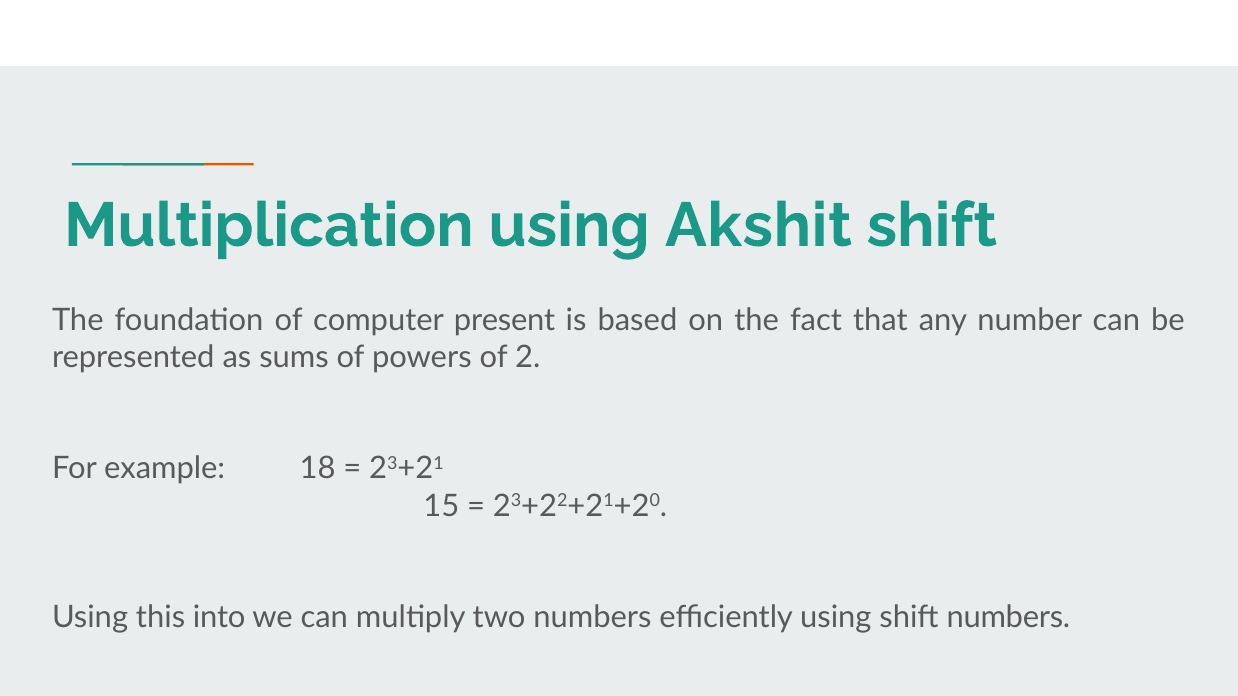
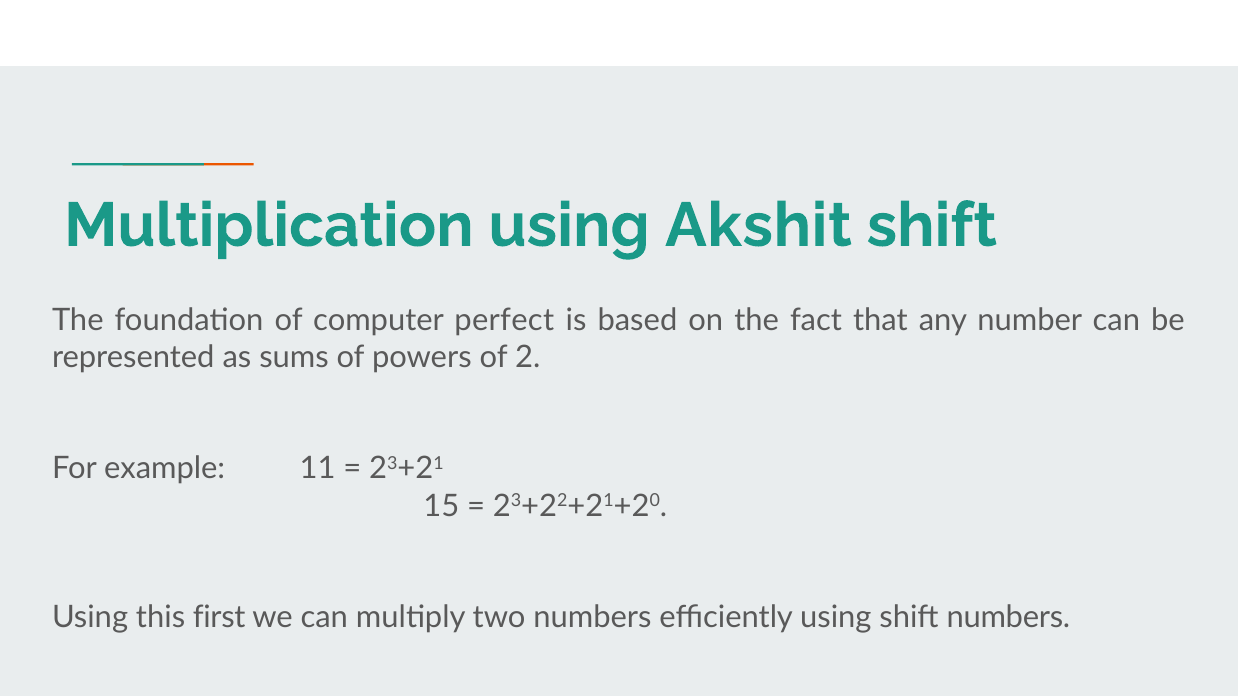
present: present -> perfect
18: 18 -> 11
into: into -> first
